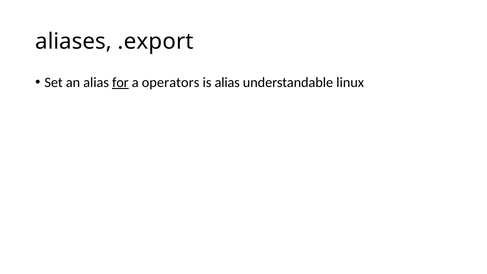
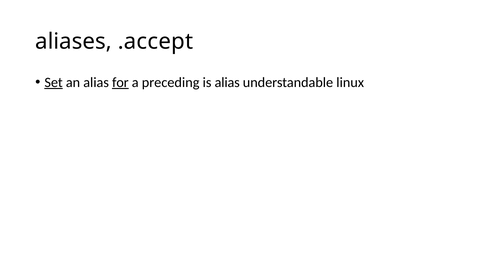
.export: .export -> .accept
Set underline: none -> present
operators: operators -> preceding
